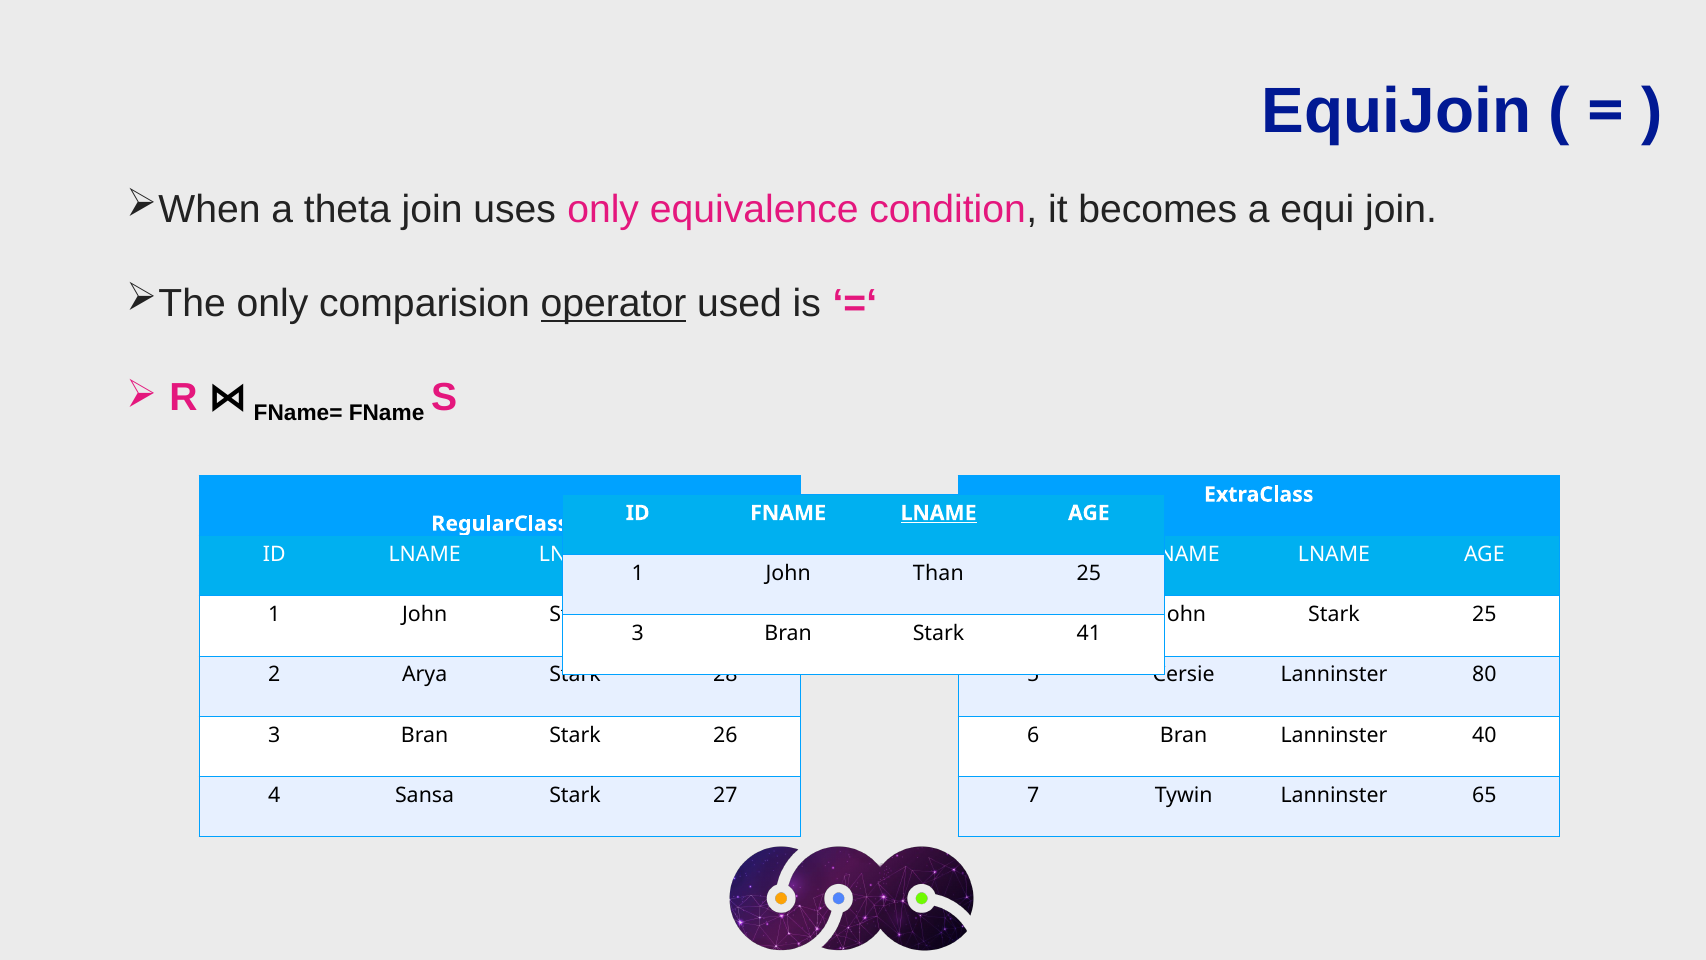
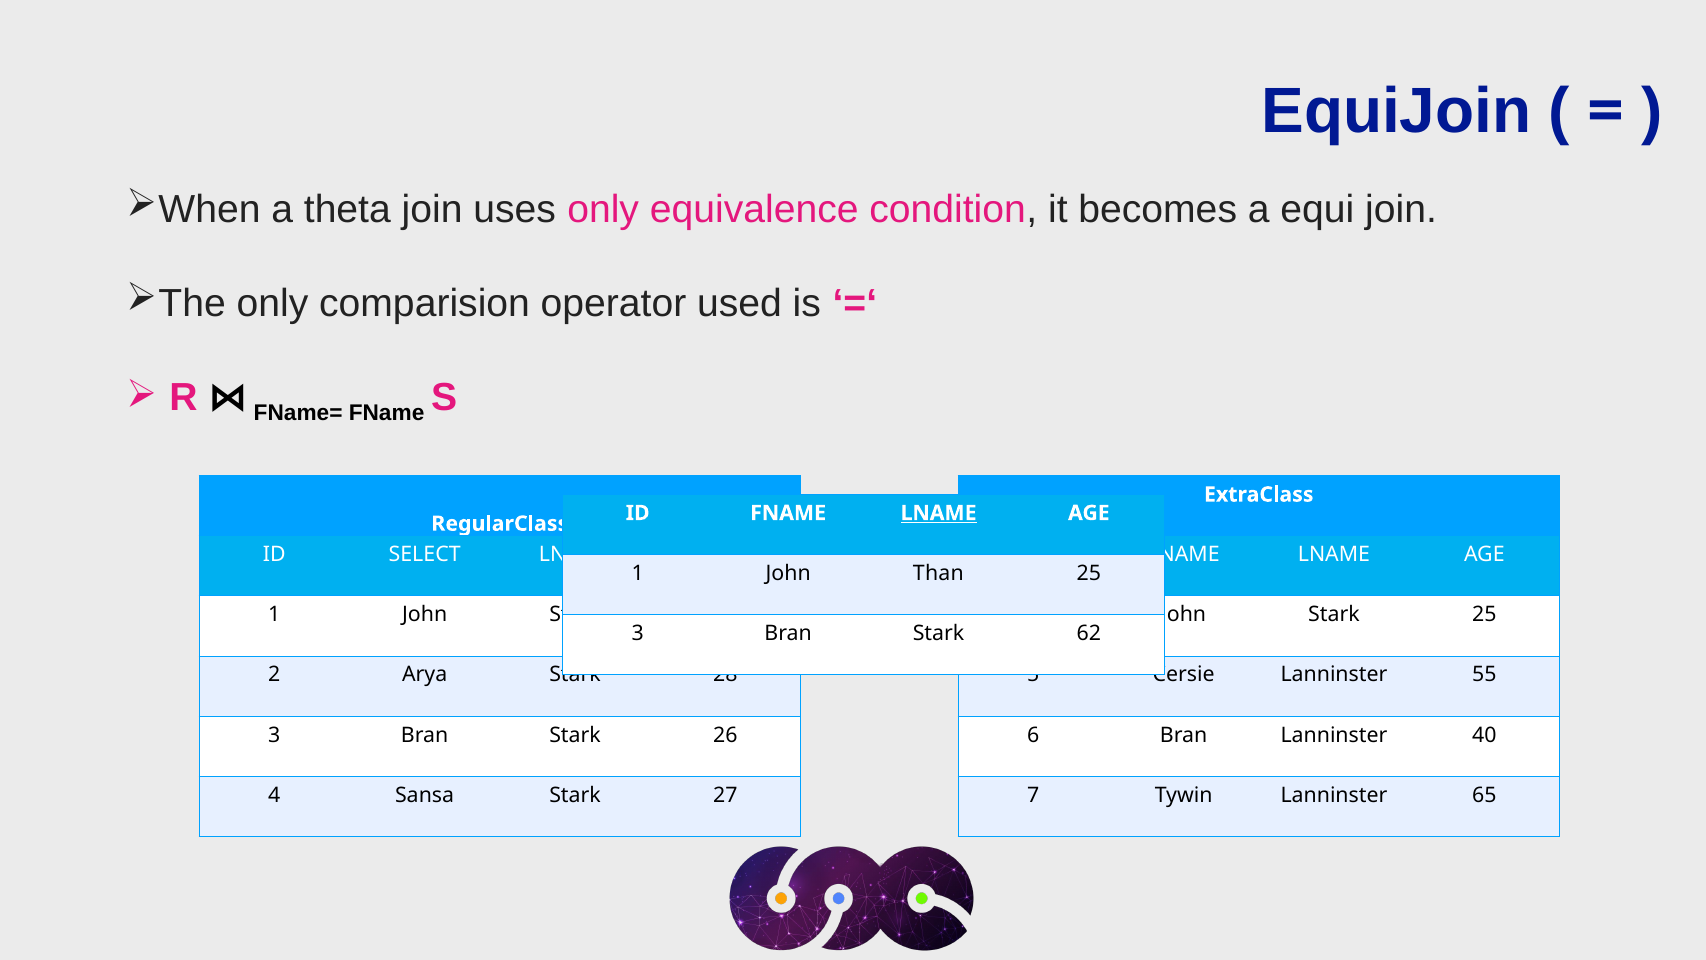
operator underline: present -> none
ID LNAME: LNAME -> SELECT
41: 41 -> 62
80: 80 -> 55
